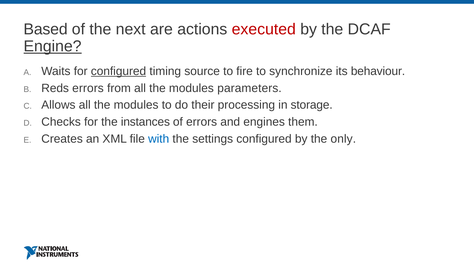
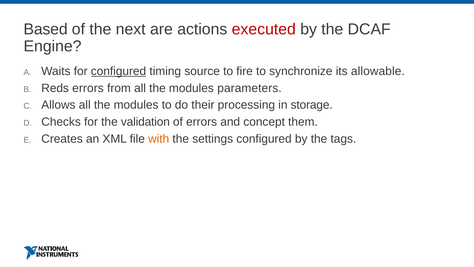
Engine underline: present -> none
behaviour: behaviour -> allowable
instances: instances -> validation
engines: engines -> concept
with colour: blue -> orange
only: only -> tags
